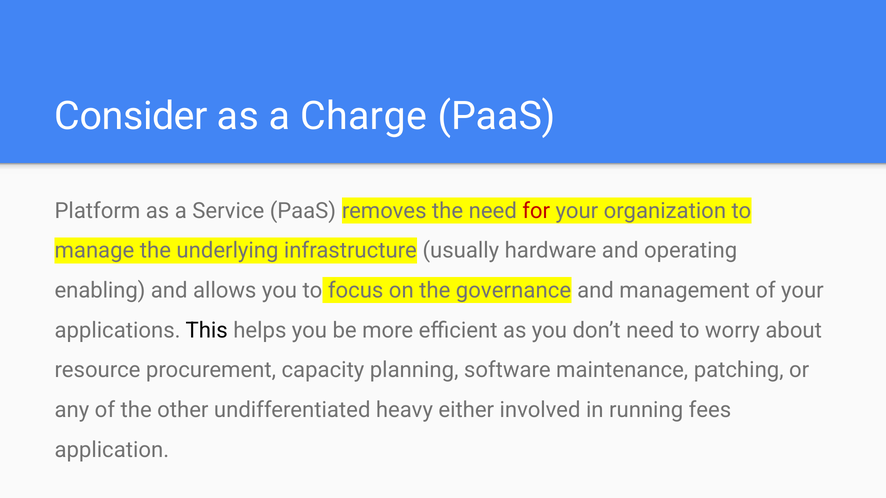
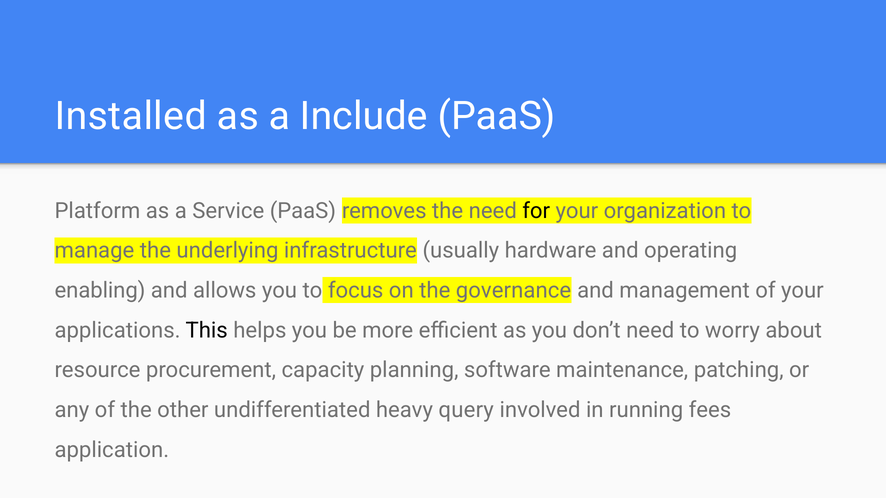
Consider: Consider -> Installed
Charge: Charge -> Include
for colour: red -> black
either: either -> query
